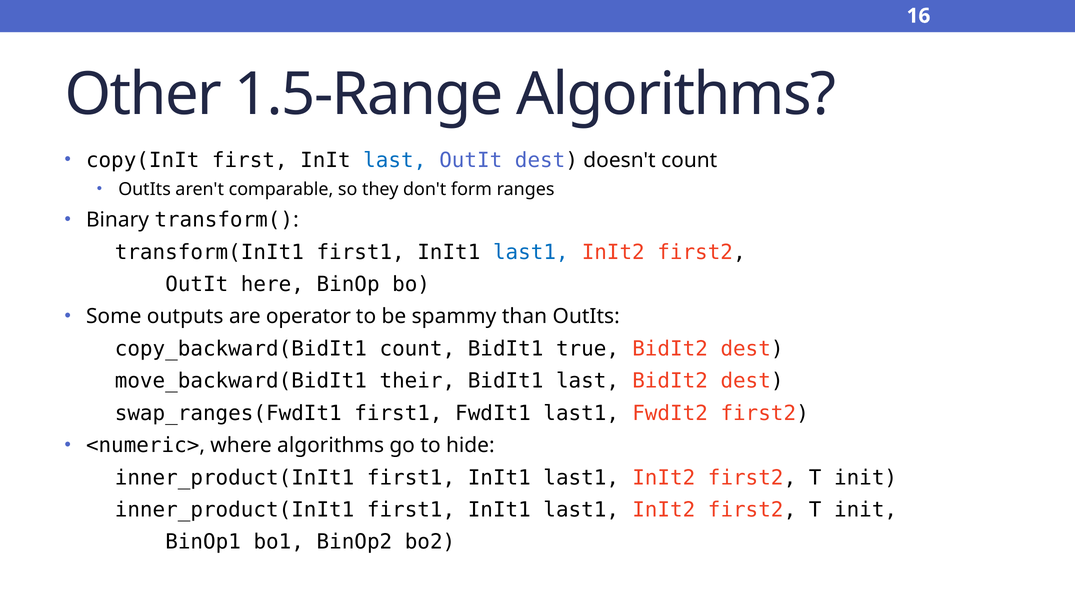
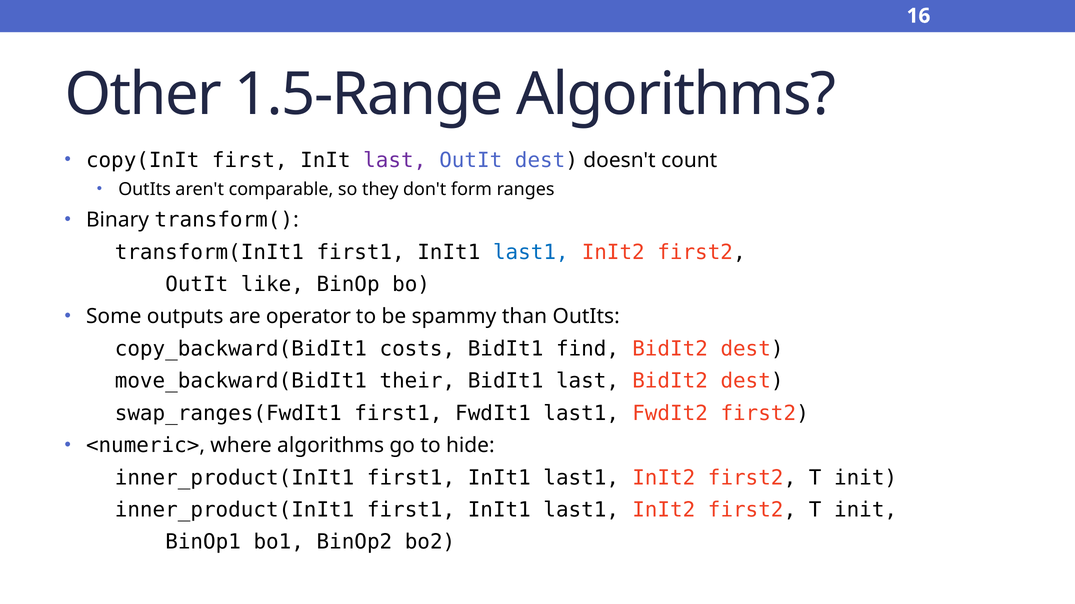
last at (395, 160) colour: blue -> purple
here: here -> like
copy_backward(BidIt1 count: count -> costs
true: true -> find
